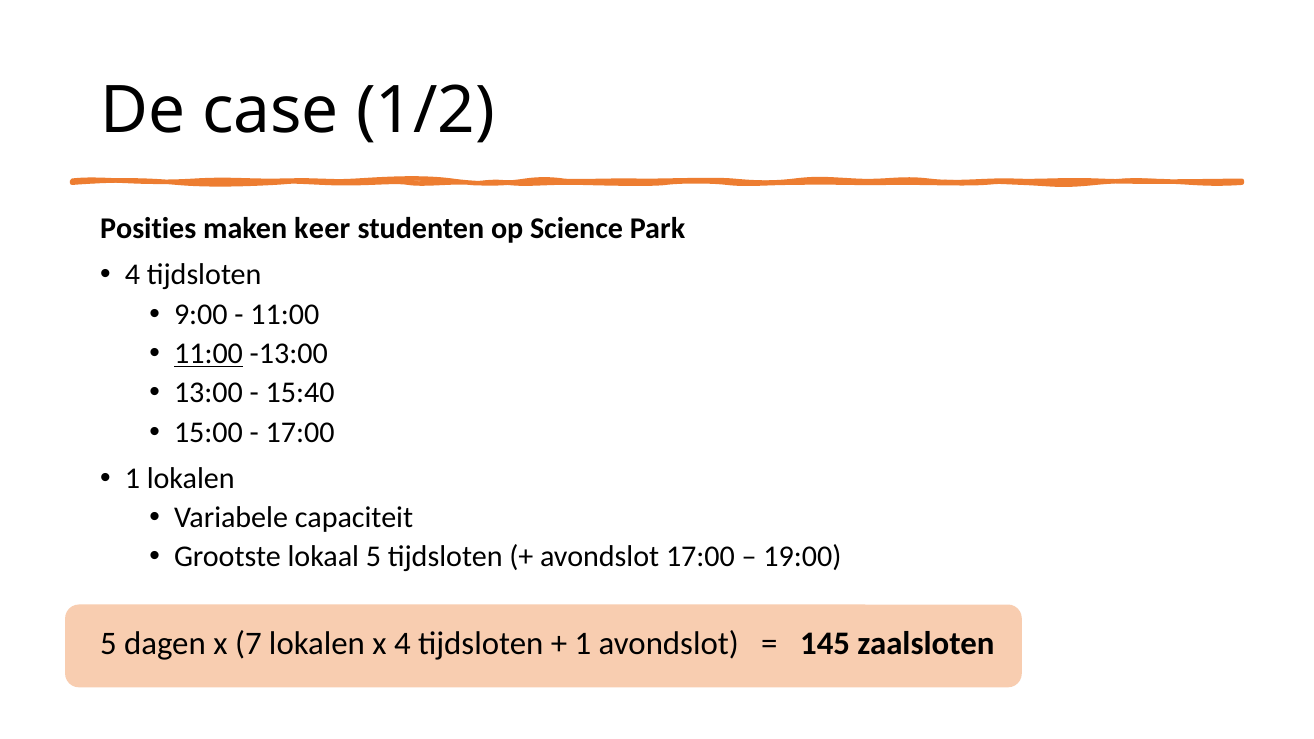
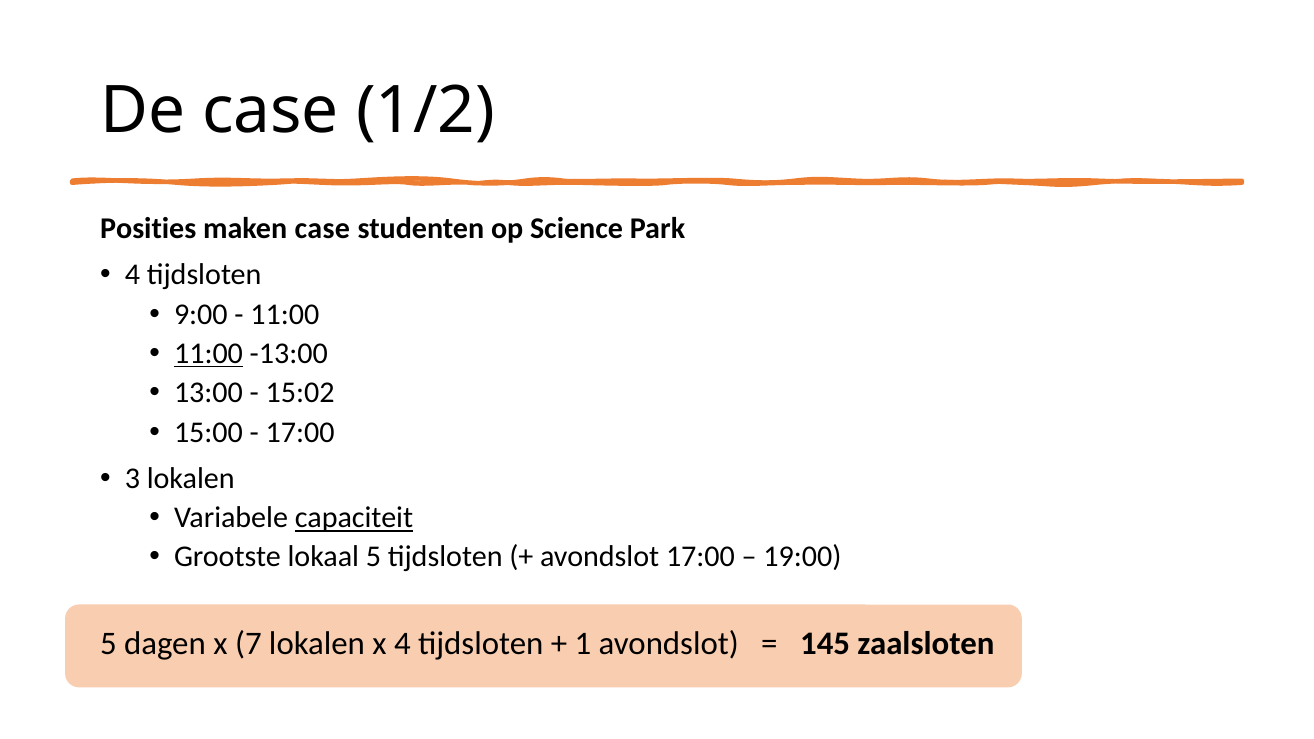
maken keer: keer -> case
15:40: 15:40 -> 15:02
1 at (132, 478): 1 -> 3
capaciteit underline: none -> present
